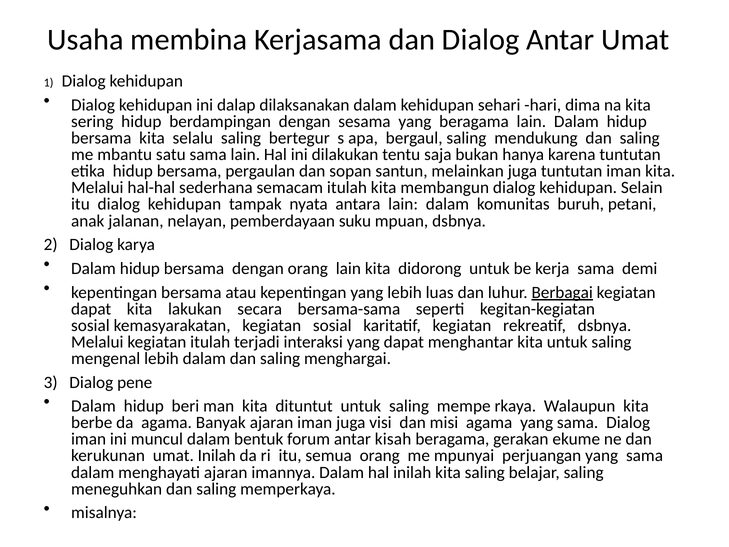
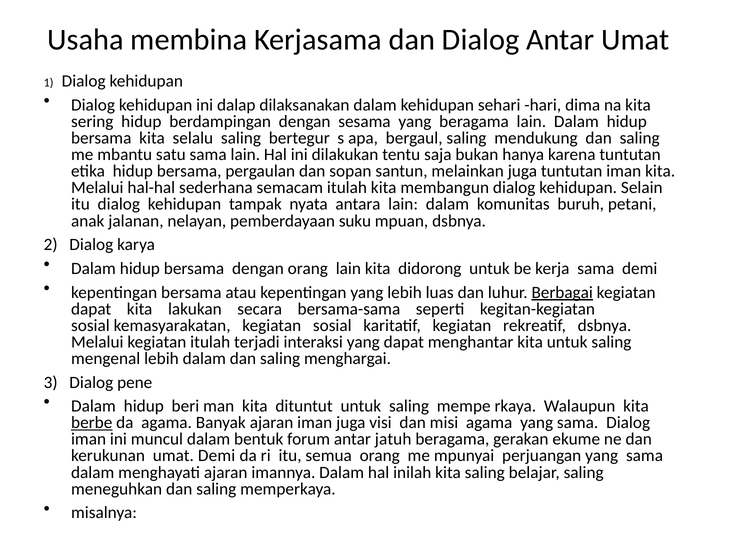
berbe underline: none -> present
kisah: kisah -> jatuh
umat Inilah: Inilah -> Demi
